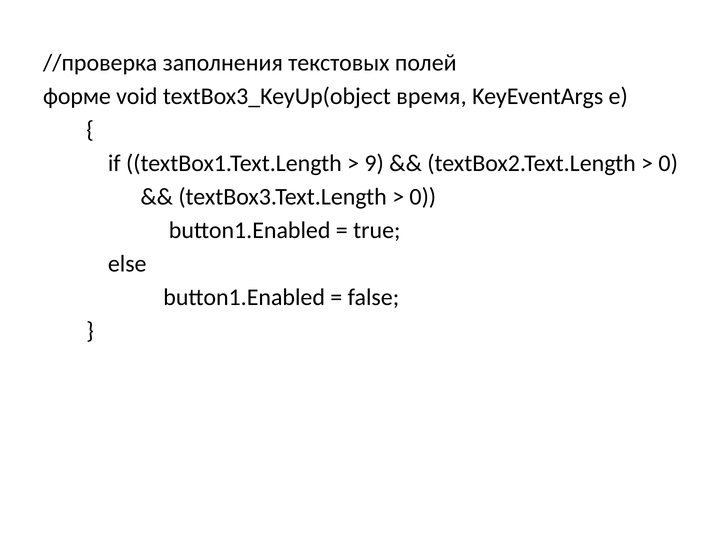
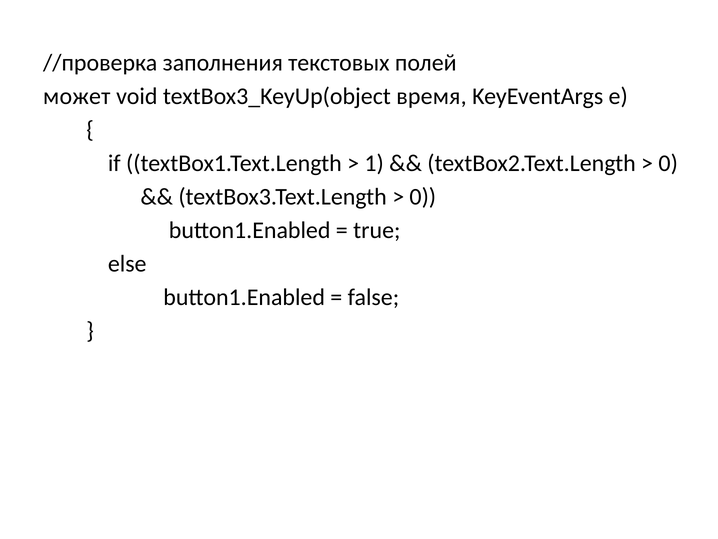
форме: форме -> может
9: 9 -> 1
